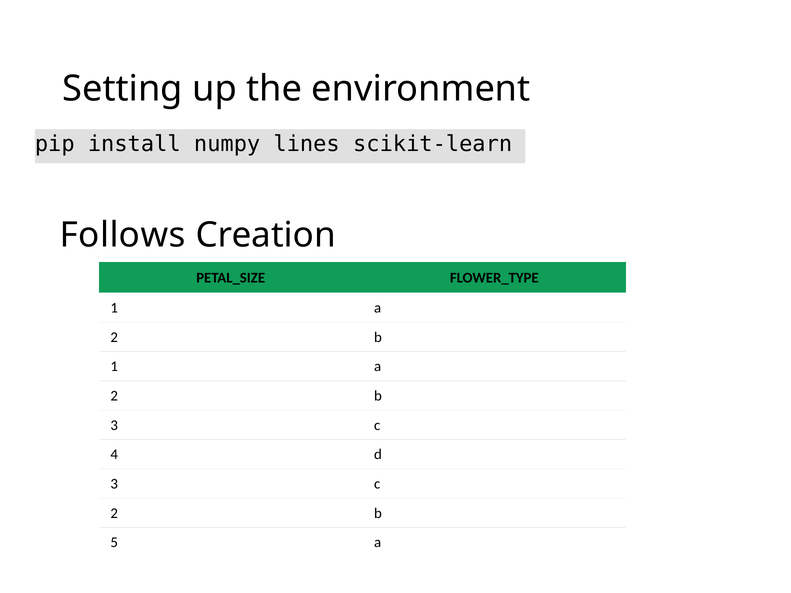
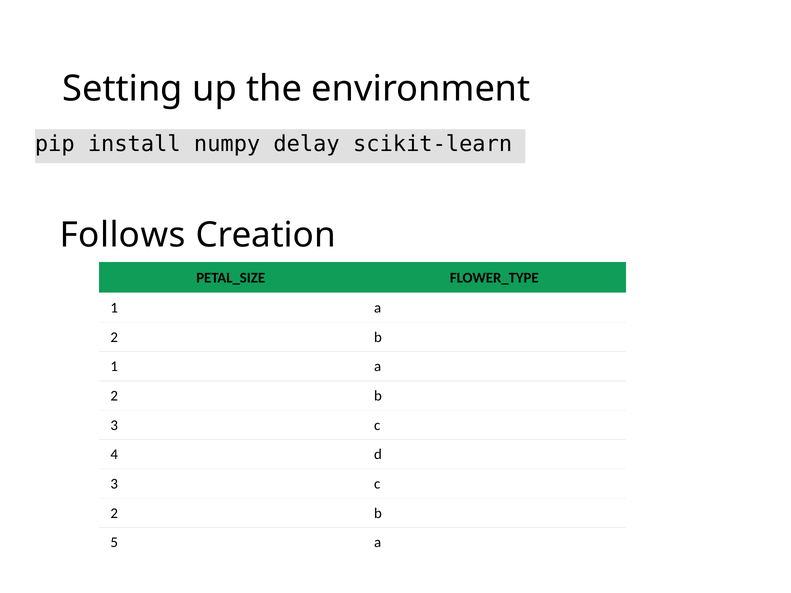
lines: lines -> delay
